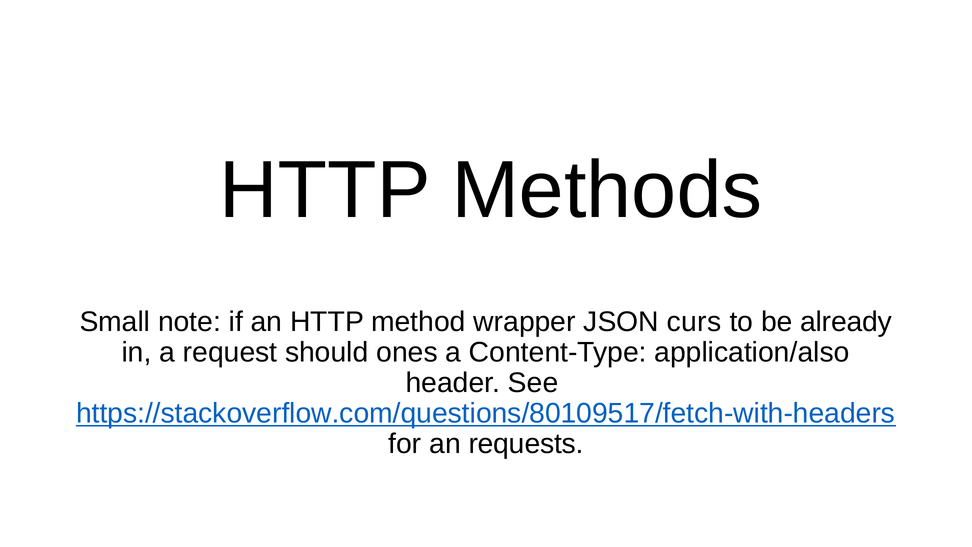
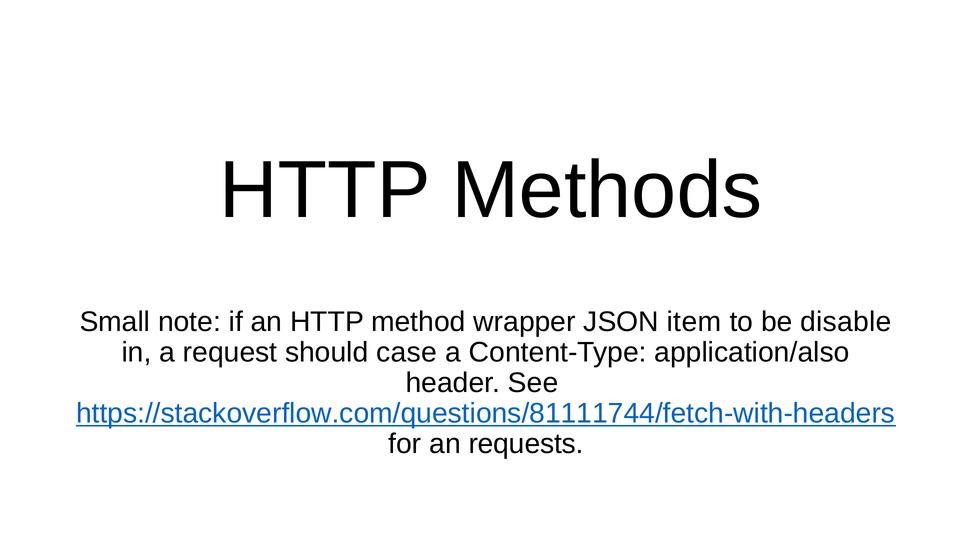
curs: curs -> item
already: already -> disable
ones: ones -> case
https://stackoverflow.com/questions/80109517/fetch-with-headers: https://stackoverflow.com/questions/80109517/fetch-with-headers -> https://stackoverflow.com/questions/81111744/fetch-with-headers
